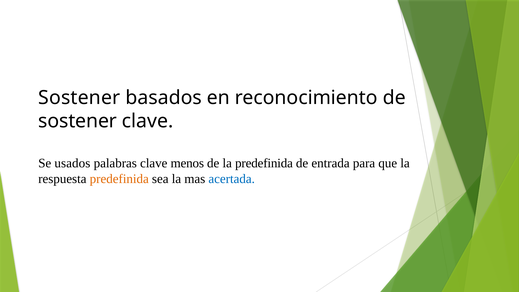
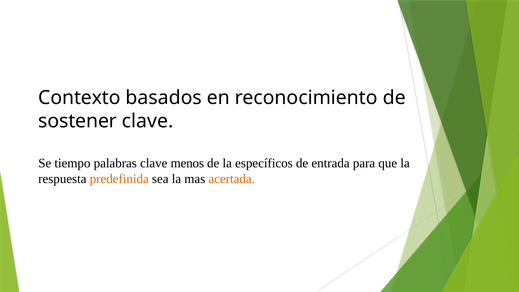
Sostener at (79, 98): Sostener -> Contexto
usados: usados -> tiempo
la predefinida: predefinida -> específicos
acertada colour: blue -> orange
